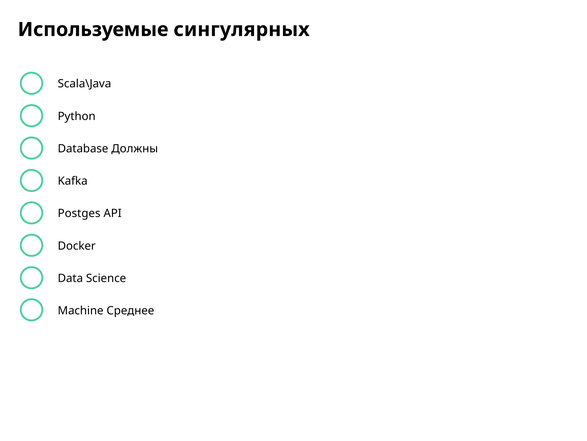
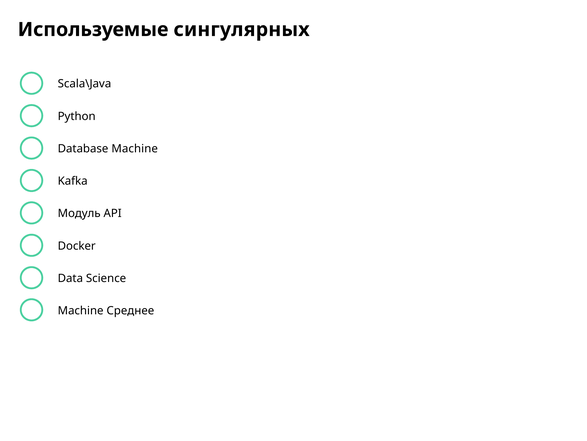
Database Должны: Должны -> Machine
Postges: Postges -> Модуль
